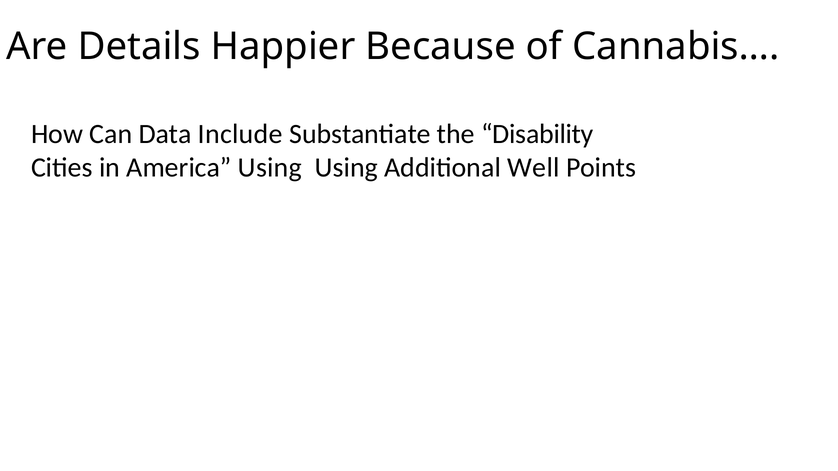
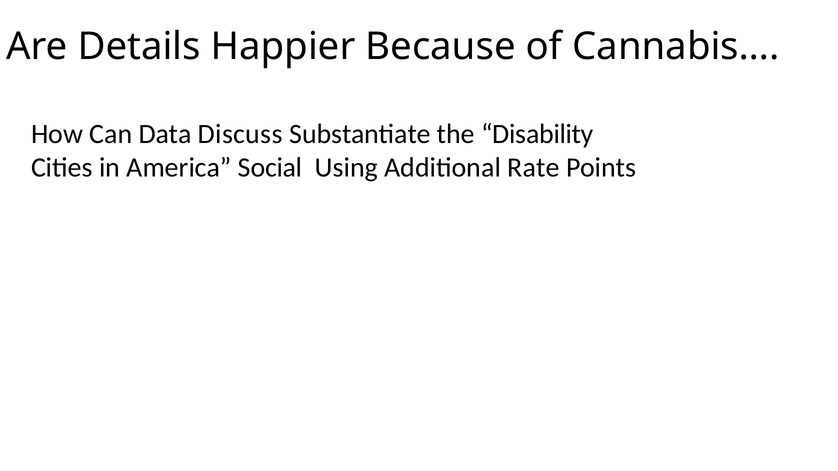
Include: Include -> Discuss
America Using: Using -> Social
Well: Well -> Rate
